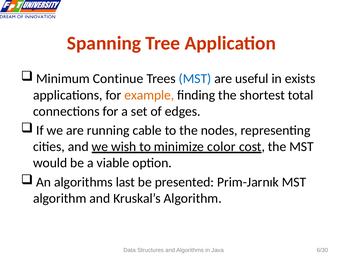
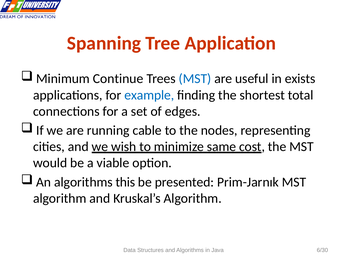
example colour: orange -> blue
color: color -> same
last: last -> this
